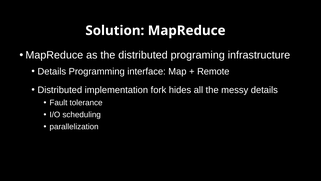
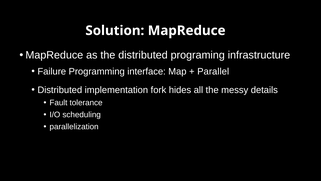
Details at (52, 71): Details -> Failure
Remote: Remote -> Parallel
